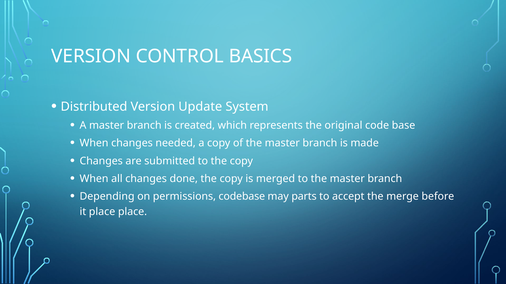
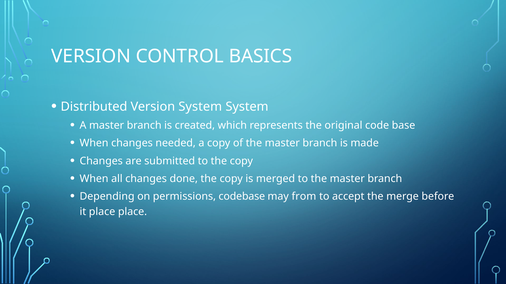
Version Update: Update -> System
parts: parts -> from
